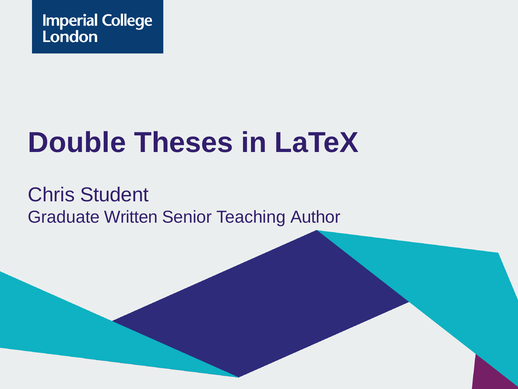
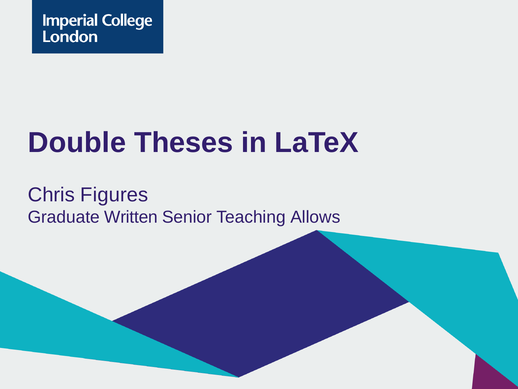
Student: Student -> Figures
Author: Author -> Allows
